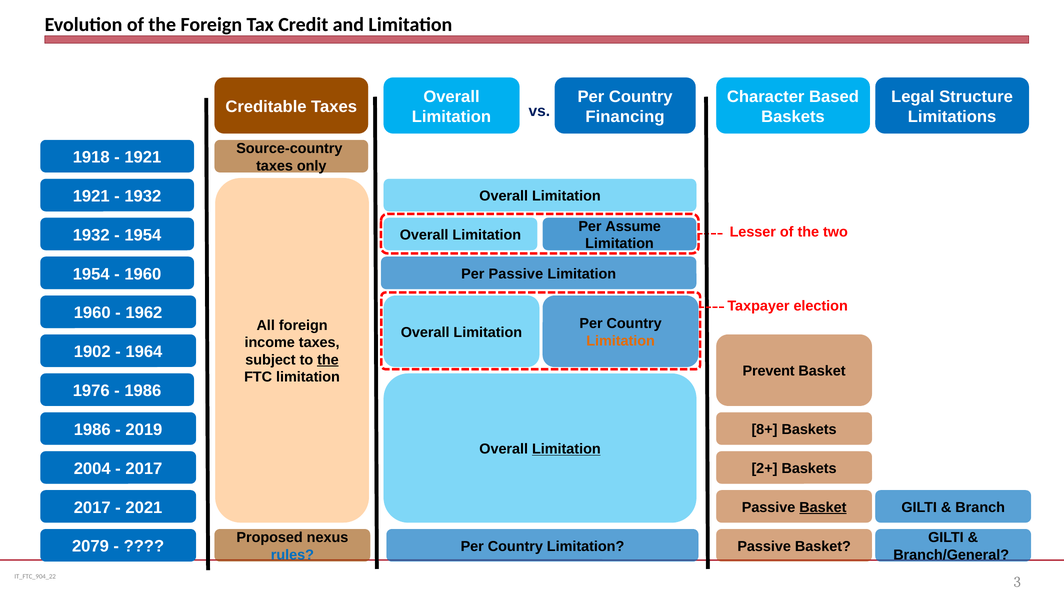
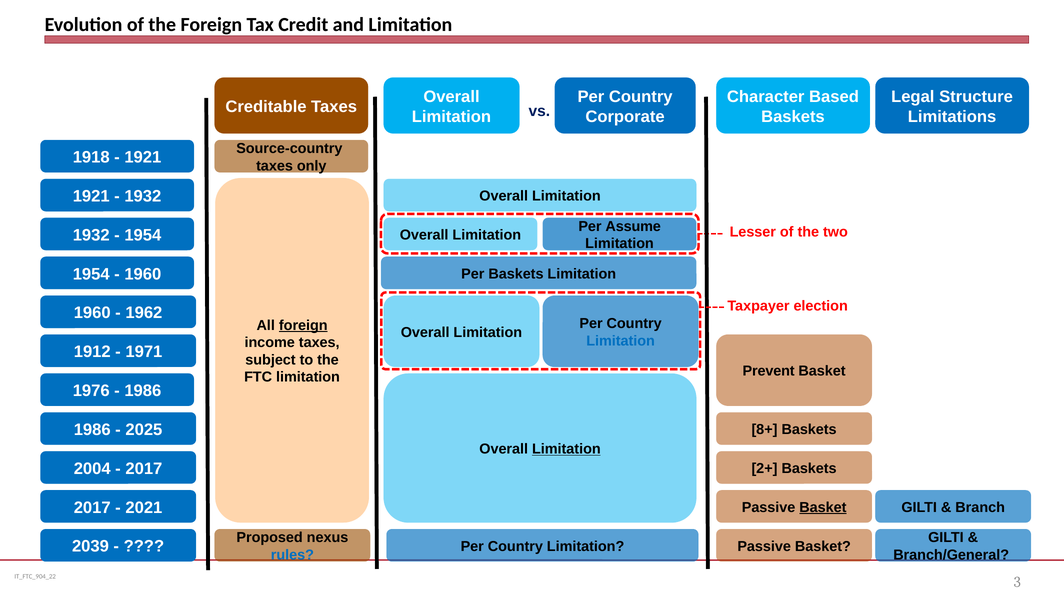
Financing: Financing -> Corporate
Per Passive: Passive -> Baskets
foreign at (303, 326) underline: none -> present
Limitation at (621, 341) colour: orange -> blue
1902: 1902 -> 1912
1964: 1964 -> 1971
the at (328, 360) underline: present -> none
2019: 2019 -> 2025
2079: 2079 -> 2039
